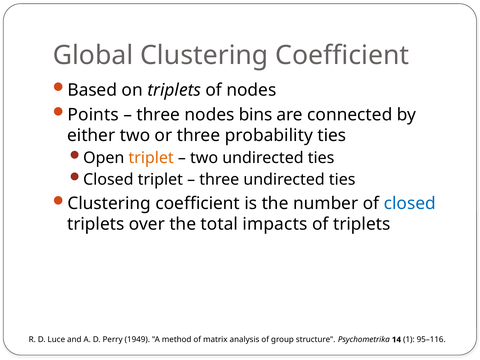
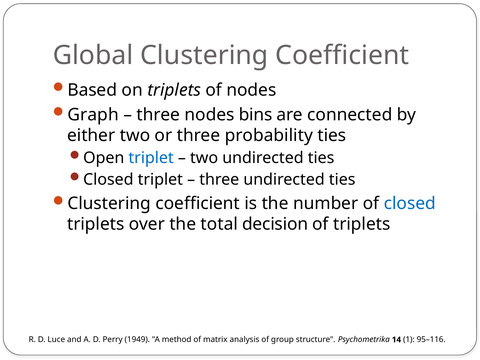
Points: Points -> Graph
triplet at (151, 158) colour: orange -> blue
impacts: impacts -> decision
